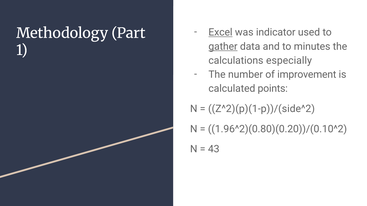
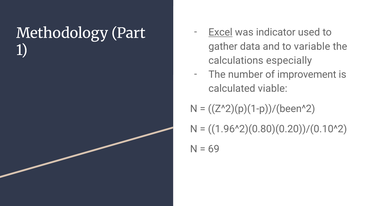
gather underline: present -> none
minutes: minutes -> variable
points: points -> viable
Z^2)(p)(1-p))/(side^2: Z^2)(p)(1-p))/(side^2 -> Z^2)(p)(1-p))/(been^2
43: 43 -> 69
